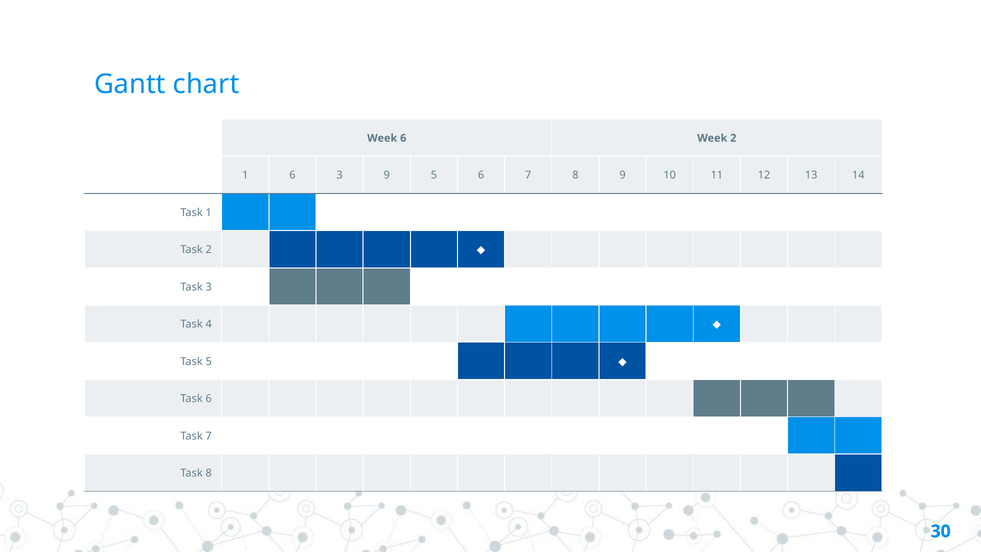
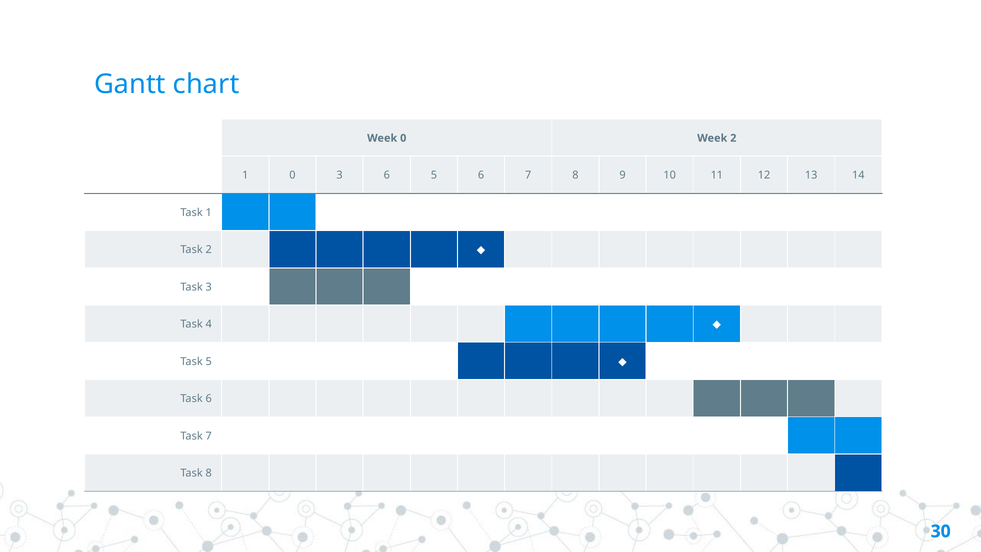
Week 6: 6 -> 0
1 6: 6 -> 0
3 9: 9 -> 6
